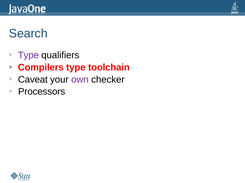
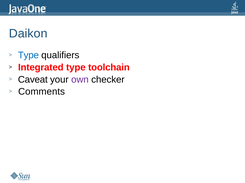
Search: Search -> Daikon
Type at (28, 55) colour: purple -> blue
Compilers: Compilers -> Integrated
Processors: Processors -> Comments
